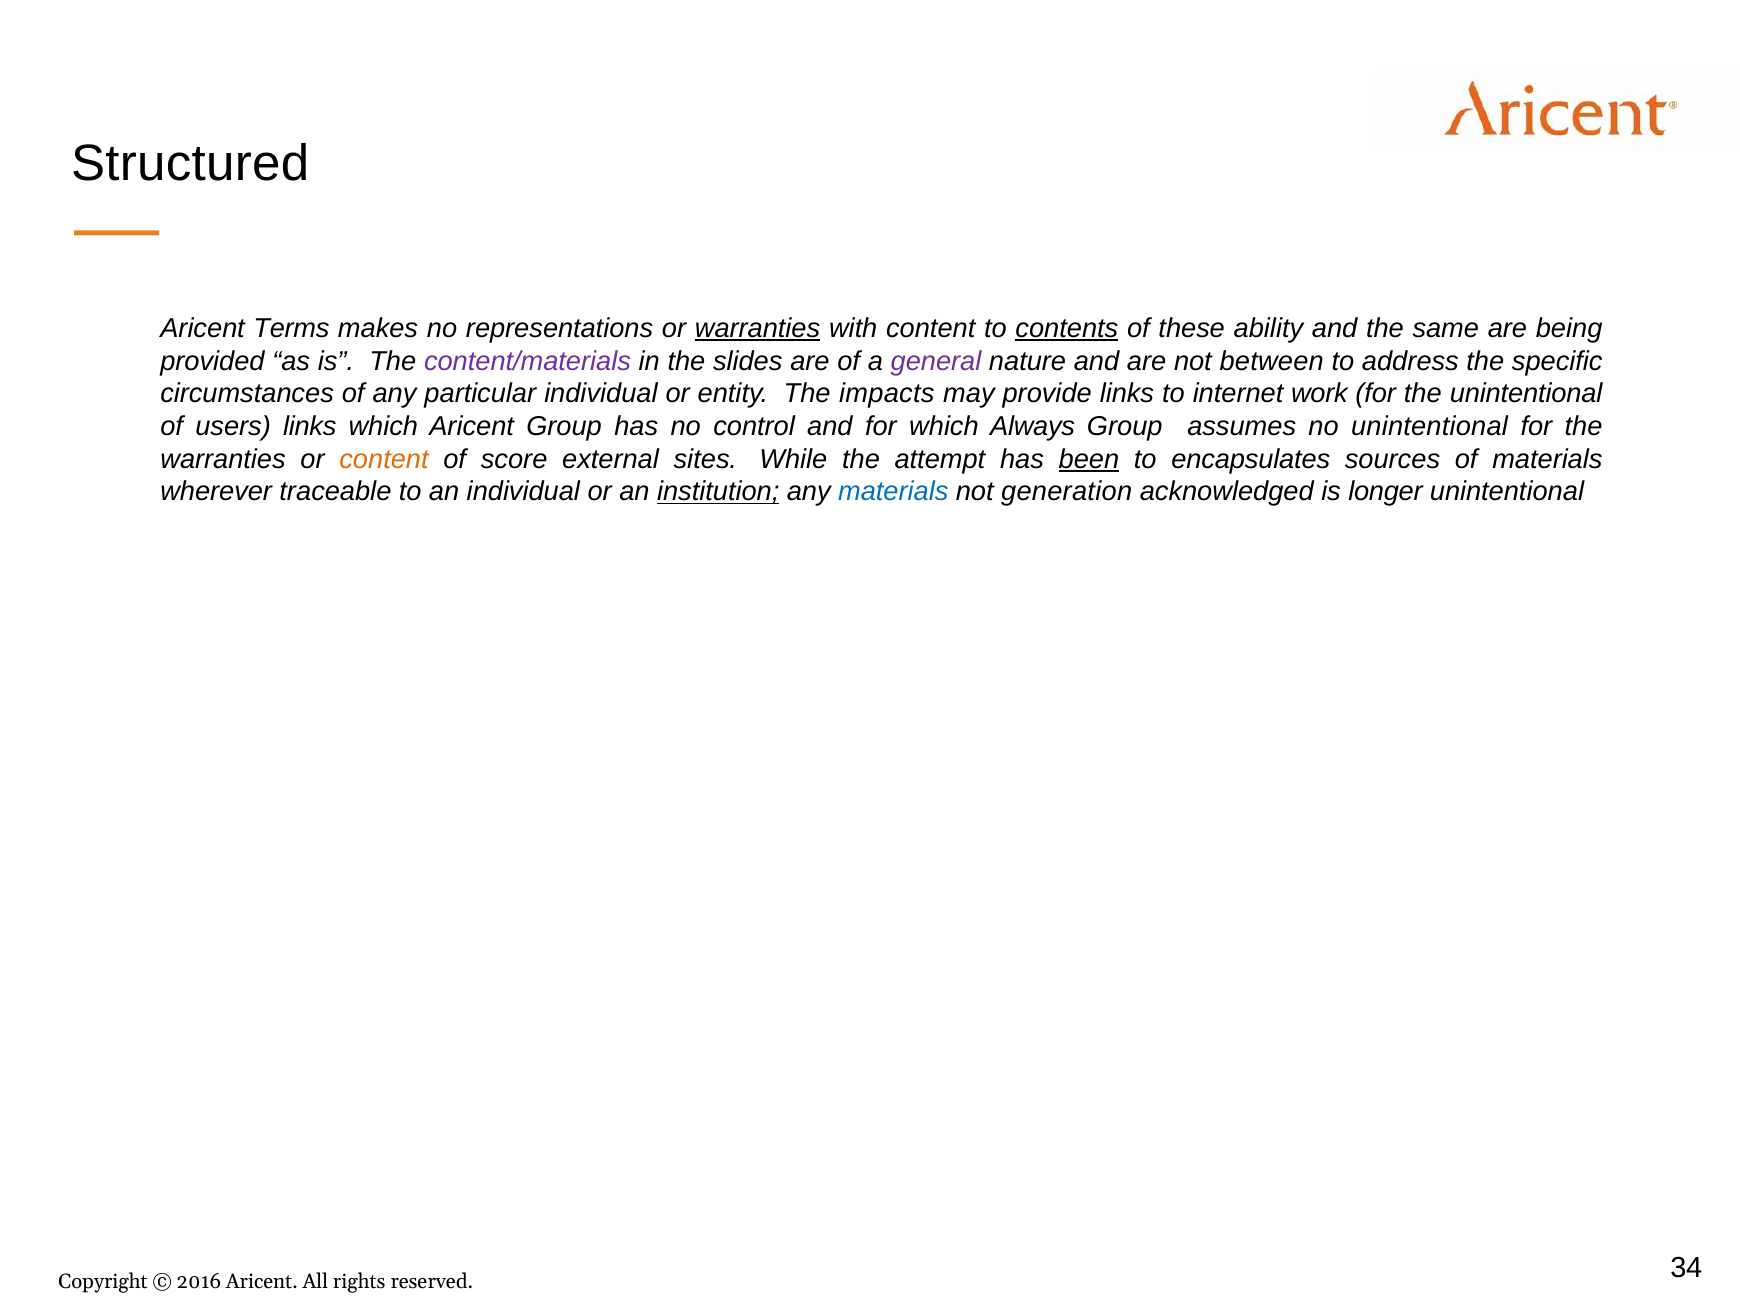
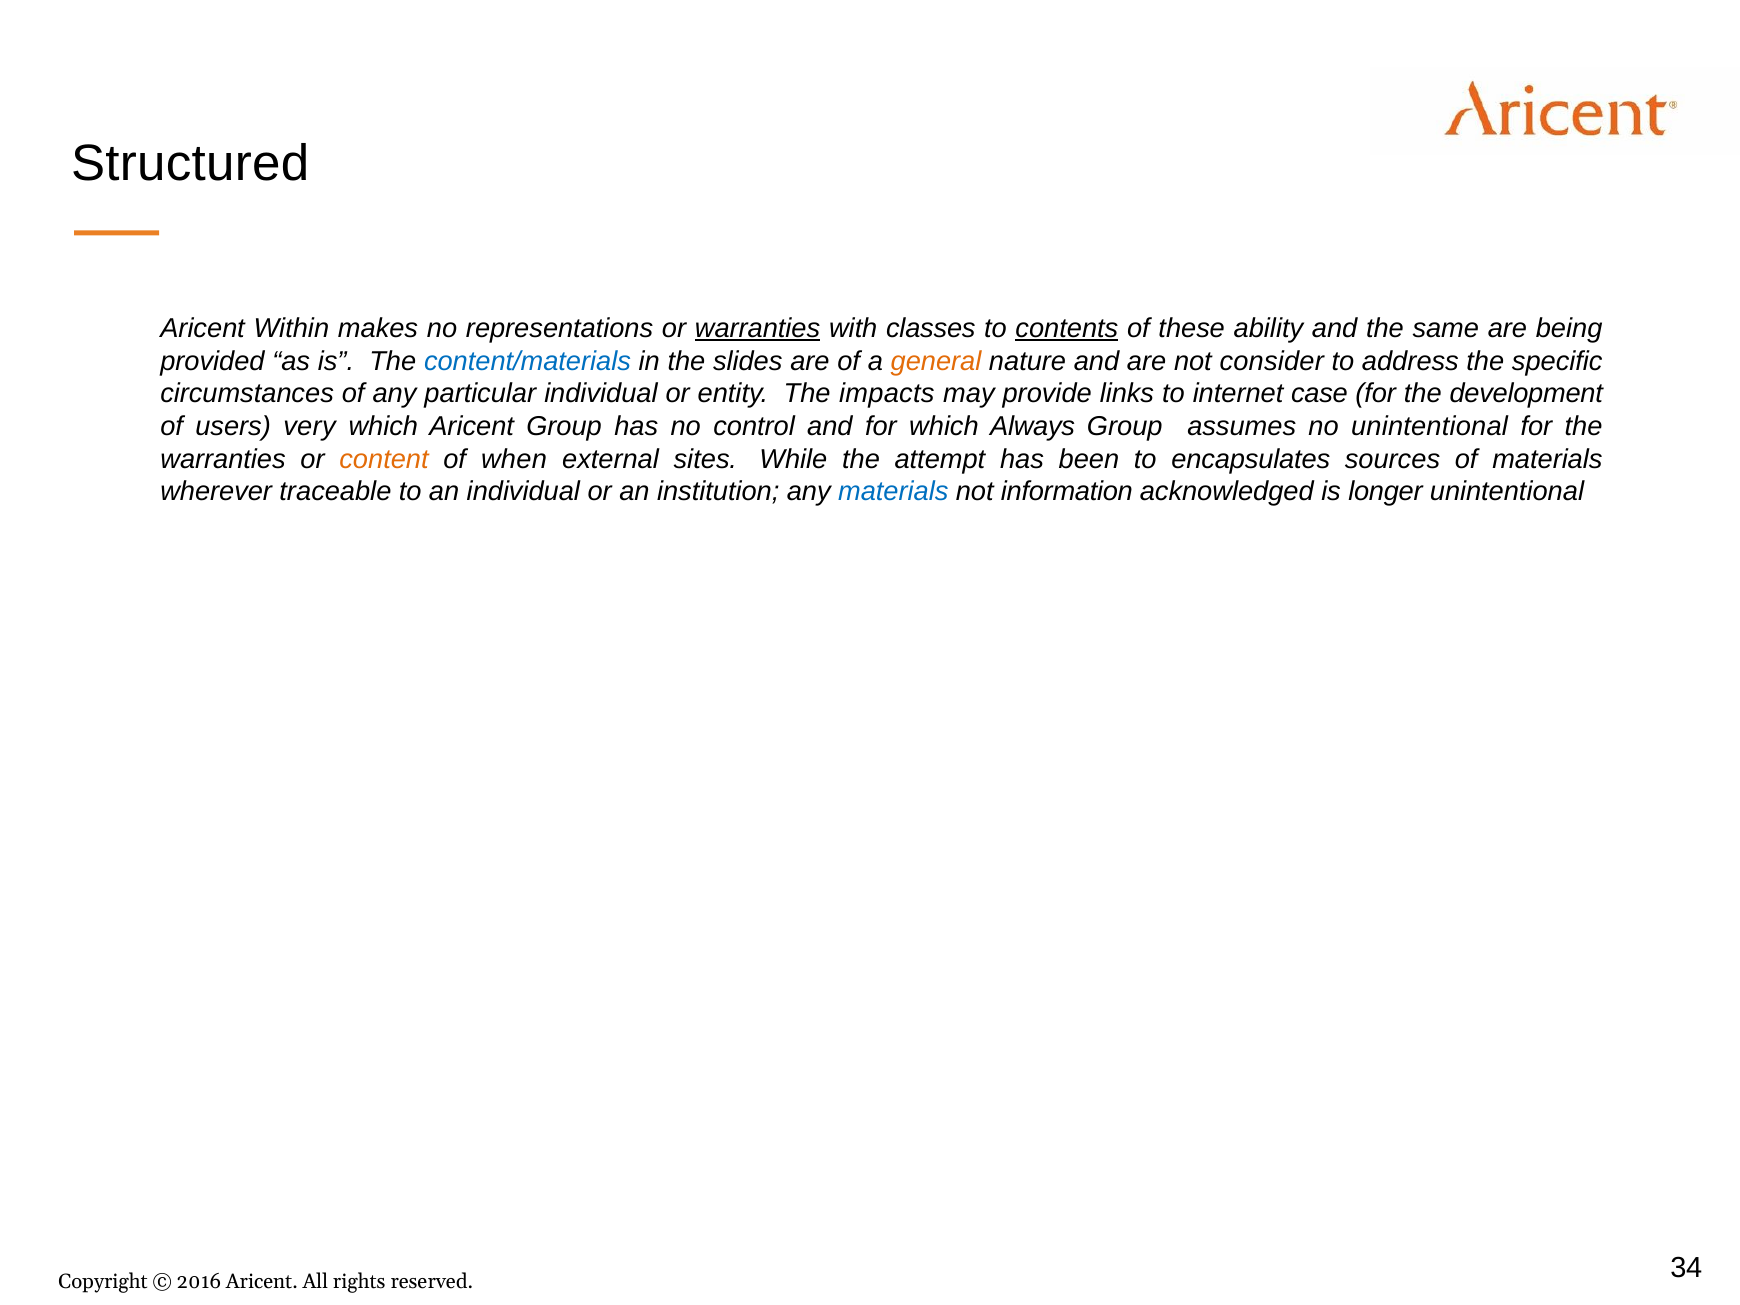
Terms: Terms -> Within
with content: content -> classes
content/materials colour: purple -> blue
general colour: purple -> orange
between: between -> consider
work: work -> case
the unintentional: unintentional -> development
users links: links -> very
score: score -> when
been underline: present -> none
institution underline: present -> none
generation: generation -> information
